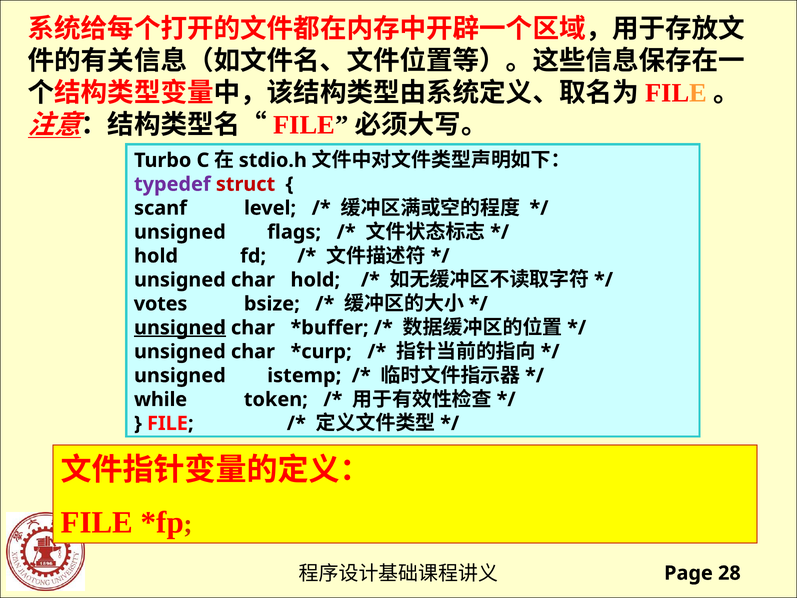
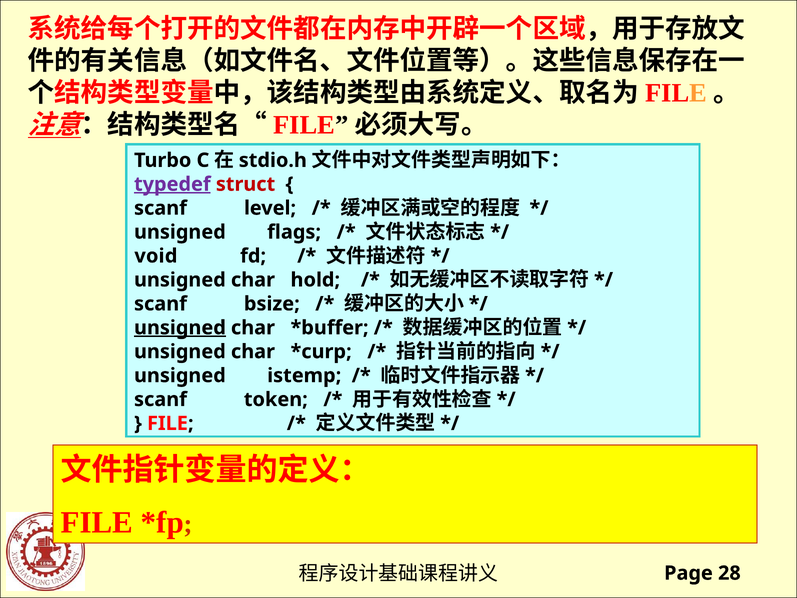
typedef underline: none -> present
hold at (156, 256): hold -> void
votes at (161, 304): votes -> scanf
while at (161, 399): while -> scanf
